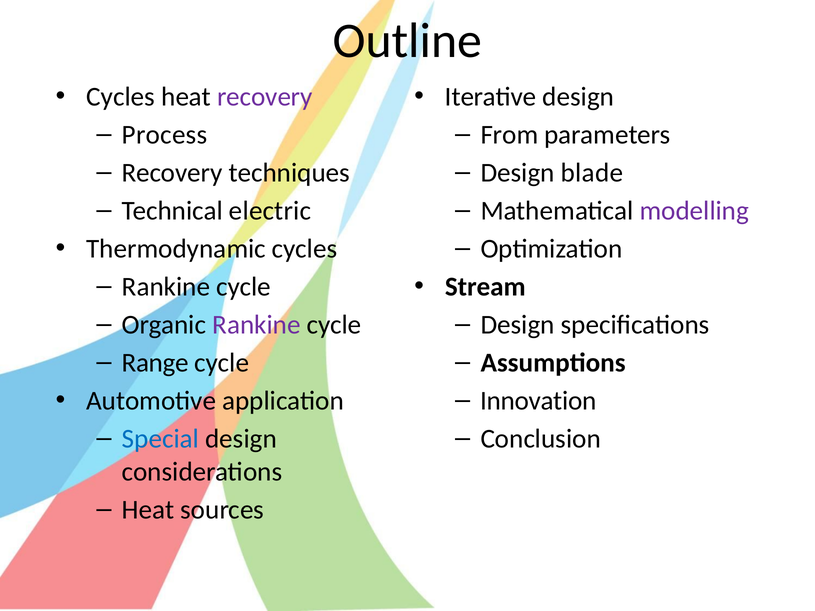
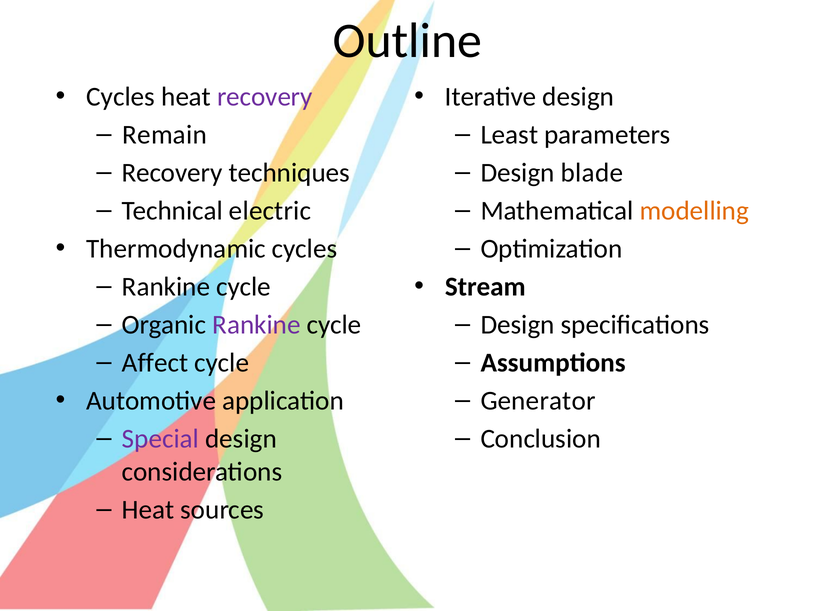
Process: Process -> Remain
From: From -> Least
modelling colour: purple -> orange
Range: Range -> Affect
Innovation: Innovation -> Generator
Special colour: blue -> purple
